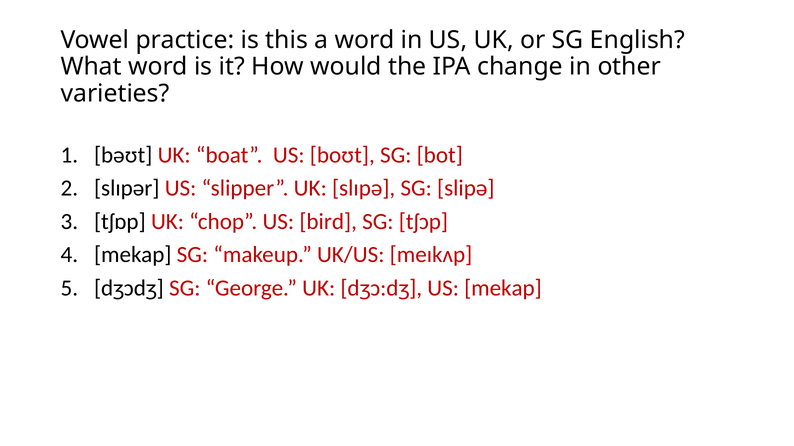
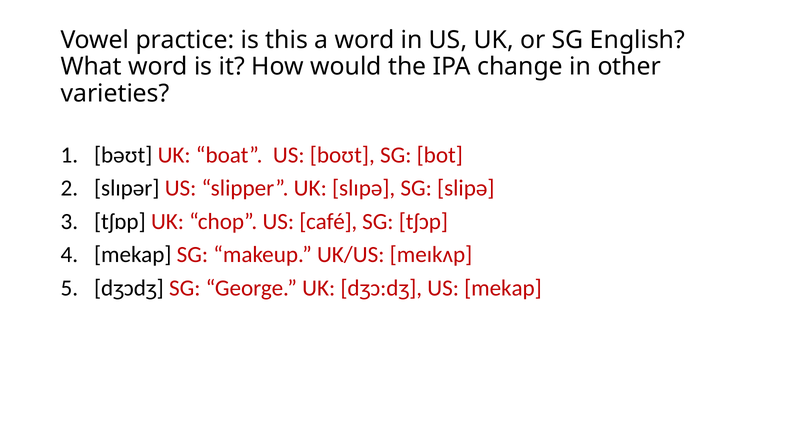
bird: bird -> café
